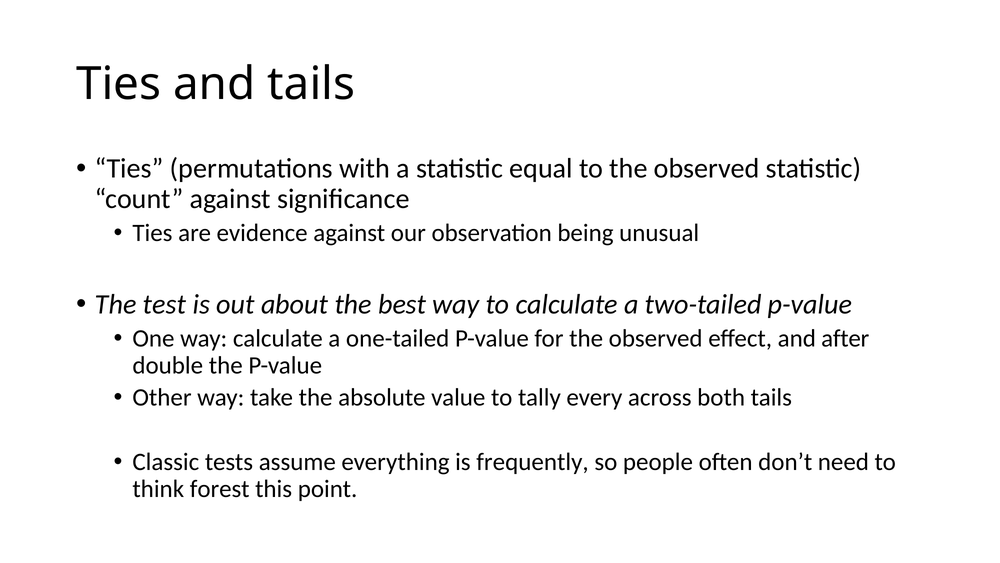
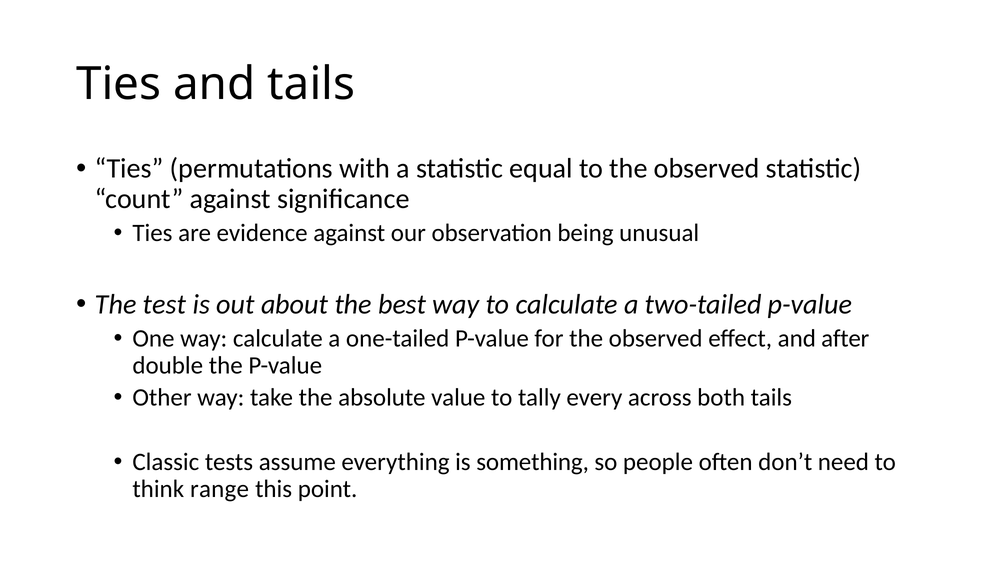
frequently: frequently -> something
forest: forest -> range
